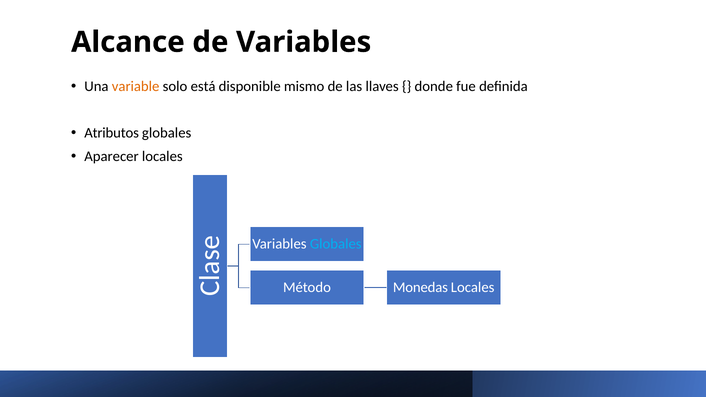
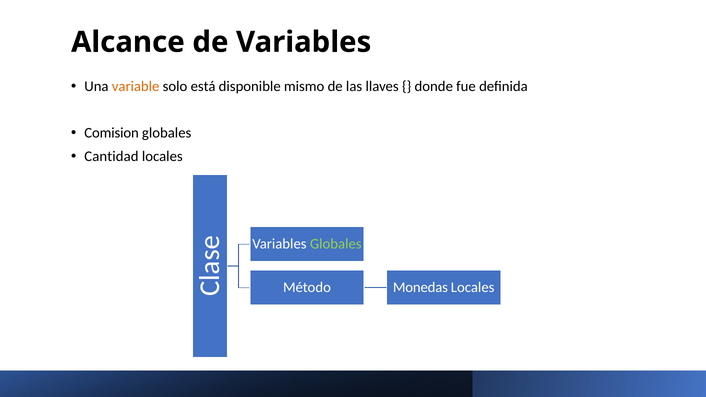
Atributos: Atributos -> Comision
Aparecer: Aparecer -> Cantidad
Globales at (336, 244) colour: light blue -> light green
